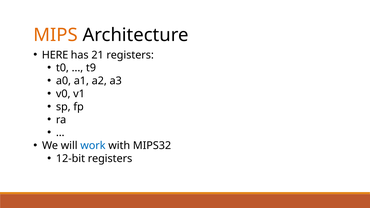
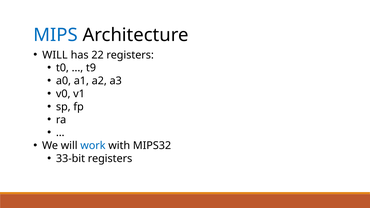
MIPS colour: orange -> blue
HERE at (55, 55): HERE -> WILL
21: 21 -> 22
12-bit: 12-bit -> 33-bit
